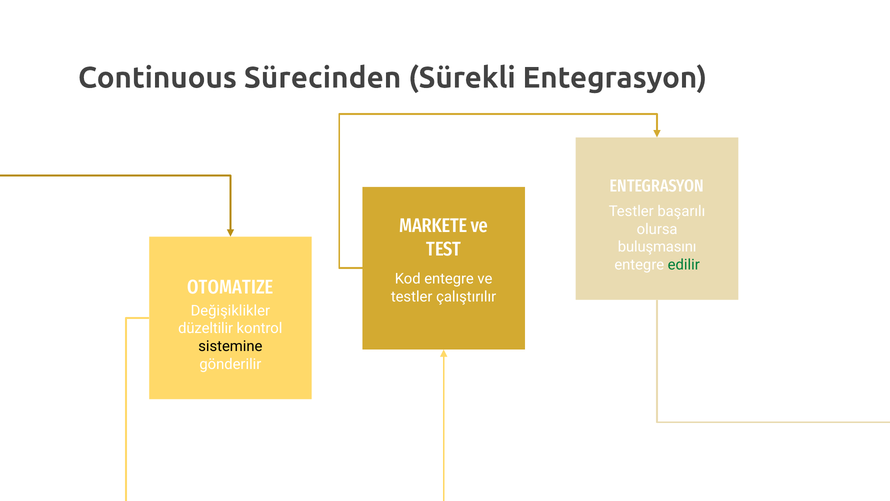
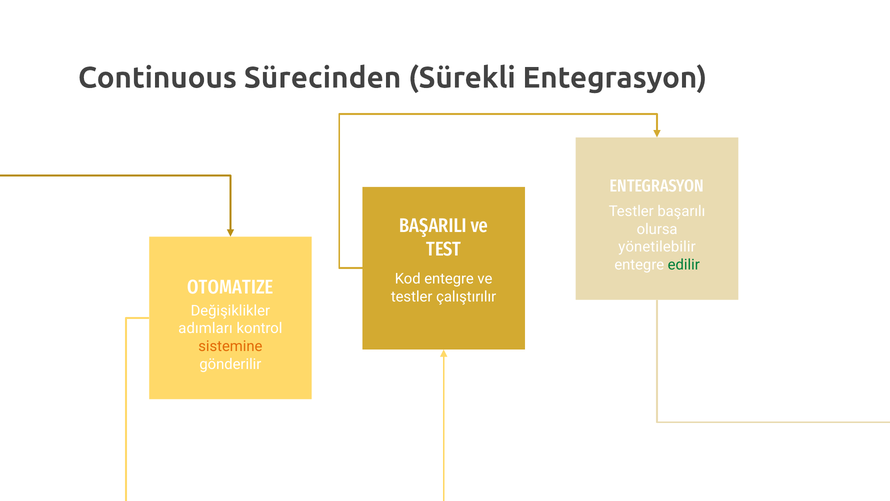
MARKETE: MARKETE -> BAŞARILI
buluşmasını: buluşmasını -> yönetilebilir
düzeltilir: düzeltilir -> adımları
sistemine colour: black -> orange
